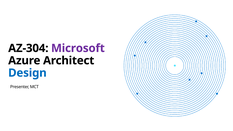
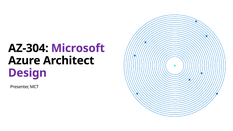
Design colour: blue -> purple
